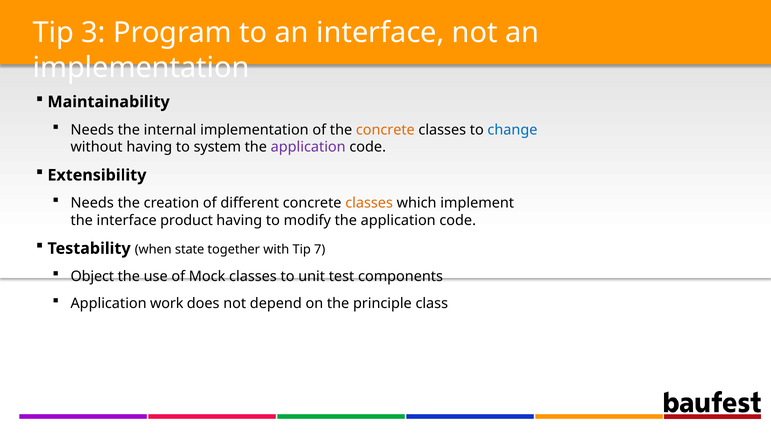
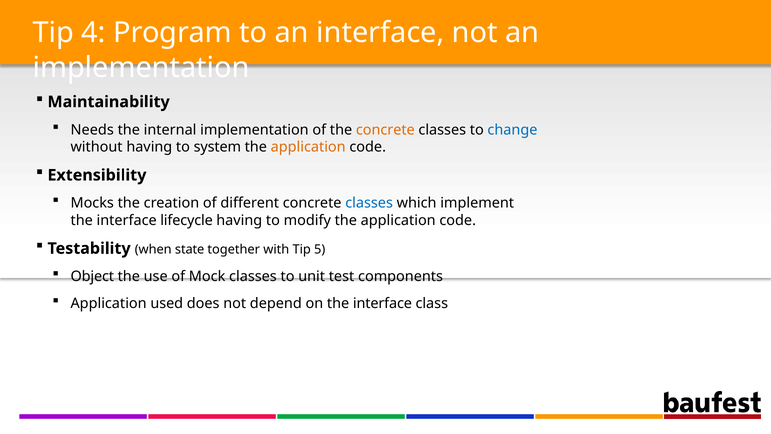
3: 3 -> 4
application at (308, 147) colour: purple -> orange
Needs at (92, 203): Needs -> Mocks
classes at (369, 203) colour: orange -> blue
product: product -> lifecycle
7: 7 -> 5
work: work -> used
on the principle: principle -> interface
